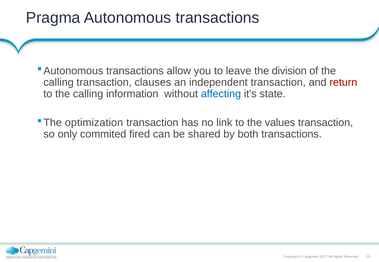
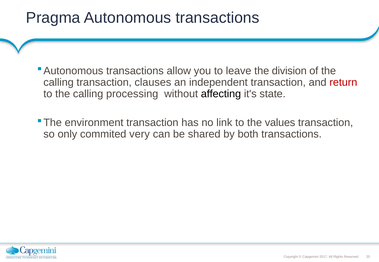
information: information -> processing
affecting colour: blue -> black
optimization: optimization -> environment
fired: fired -> very
